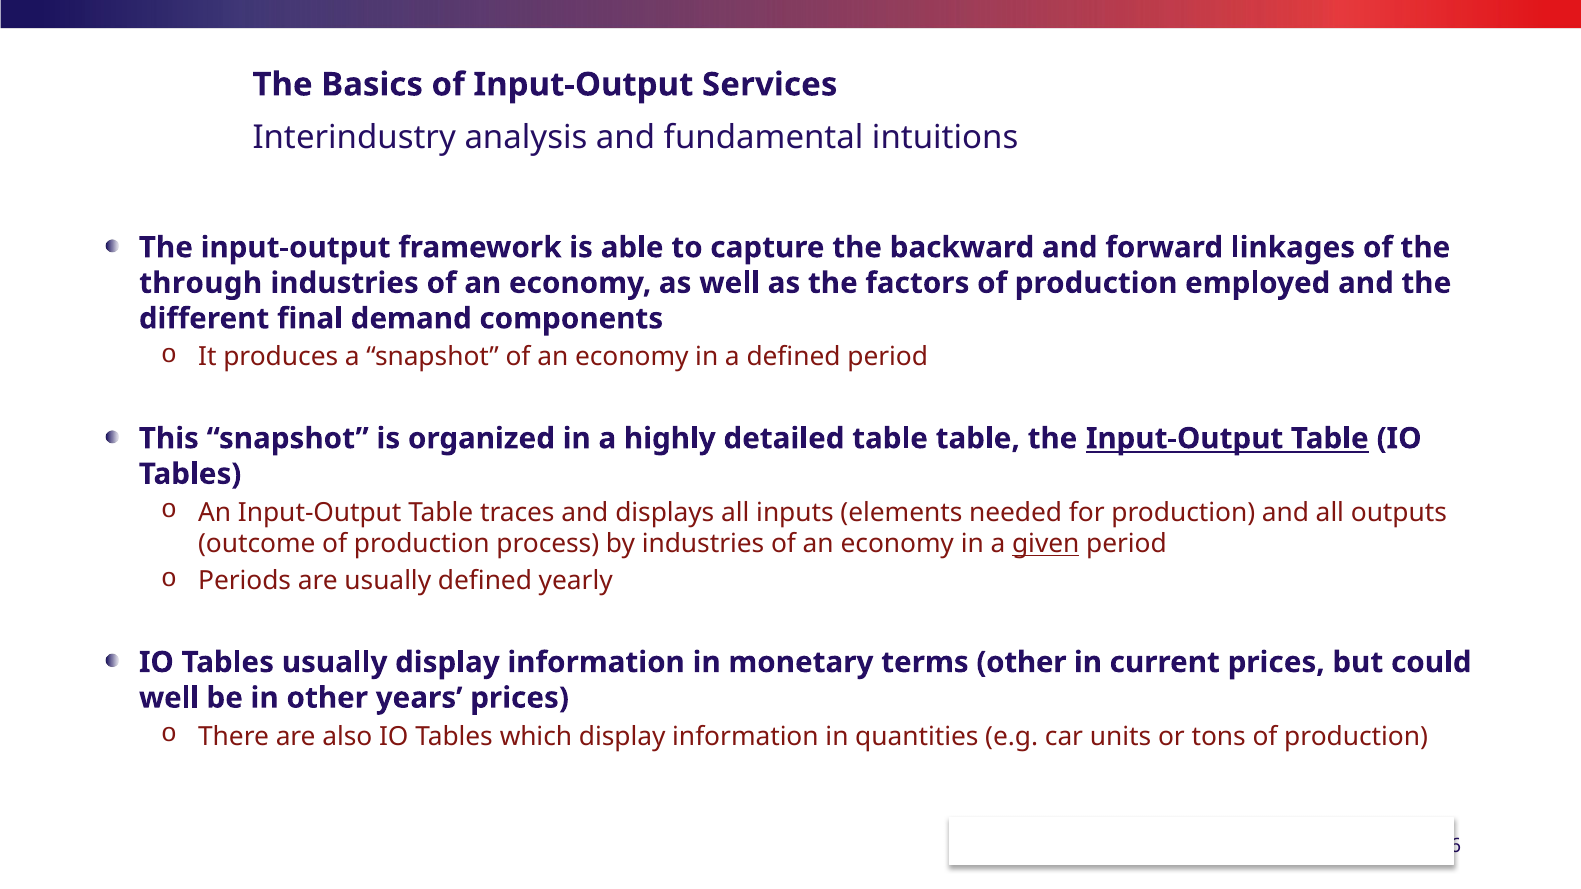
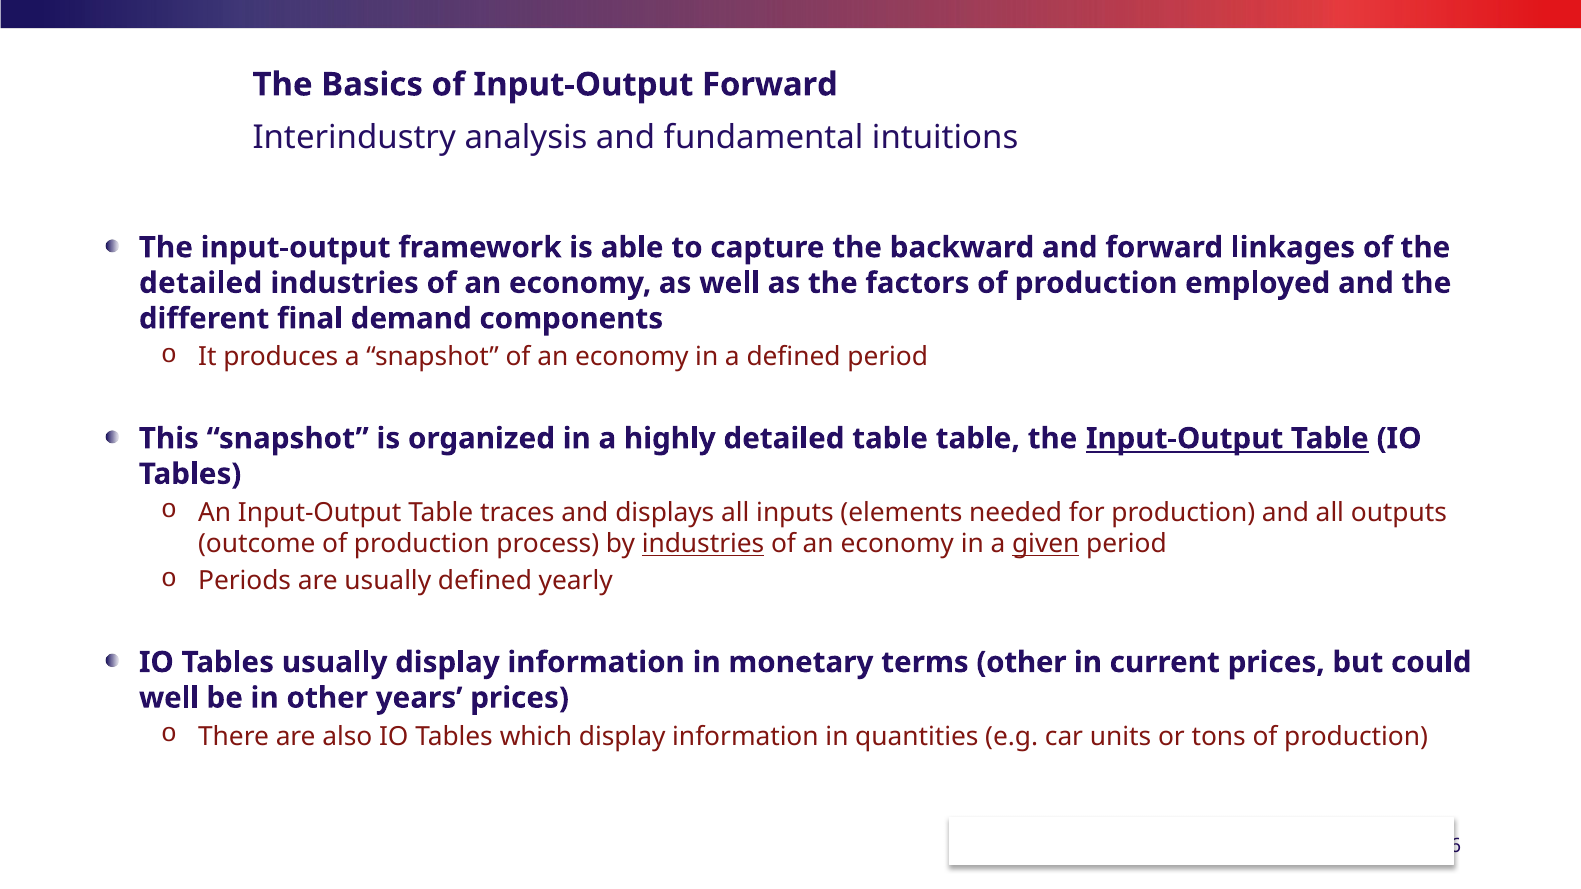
Input-Output Services: Services -> Forward
through at (201, 283): through -> detailed
industries at (703, 544) underline: none -> present
